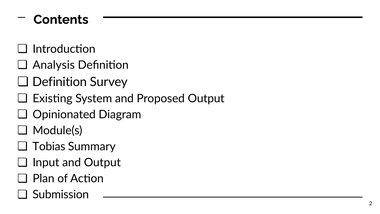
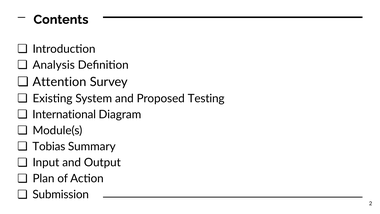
Definition at (60, 82): Definition -> Attention
Proposed Output: Output -> Testing
Opinionated: Opinionated -> International
